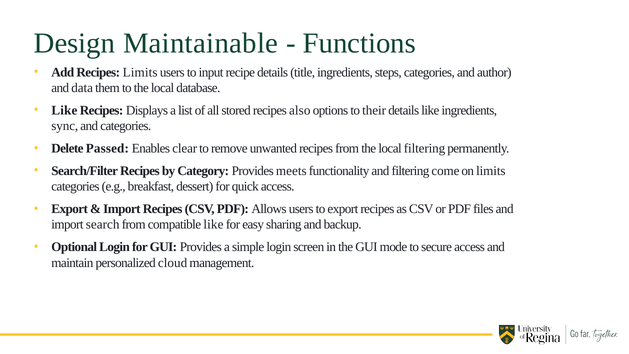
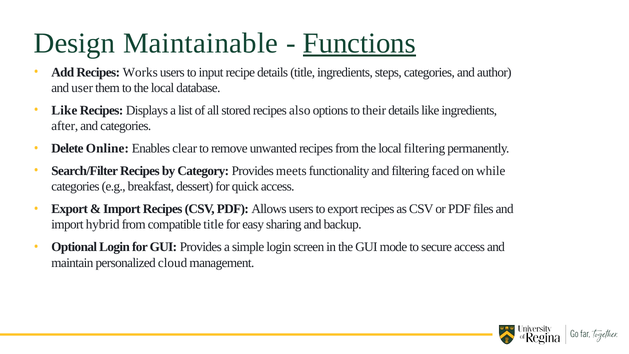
Functions underline: none -> present
Recipes Limits: Limits -> Works
data: data -> user
sync: sync -> after
Passed: Passed -> Online
come: come -> faced
on limits: limits -> while
search: search -> hybrid
compatible like: like -> title
